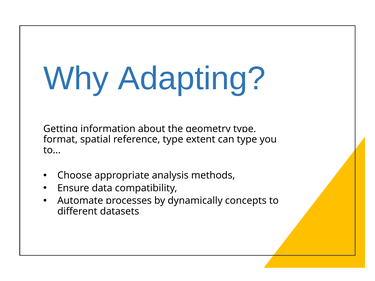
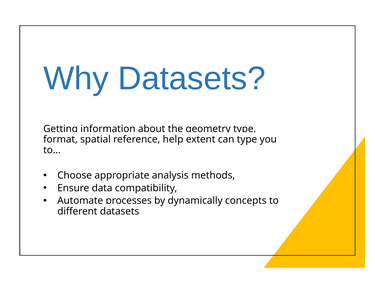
Why Adapting: Adapting -> Datasets
reference type: type -> help
